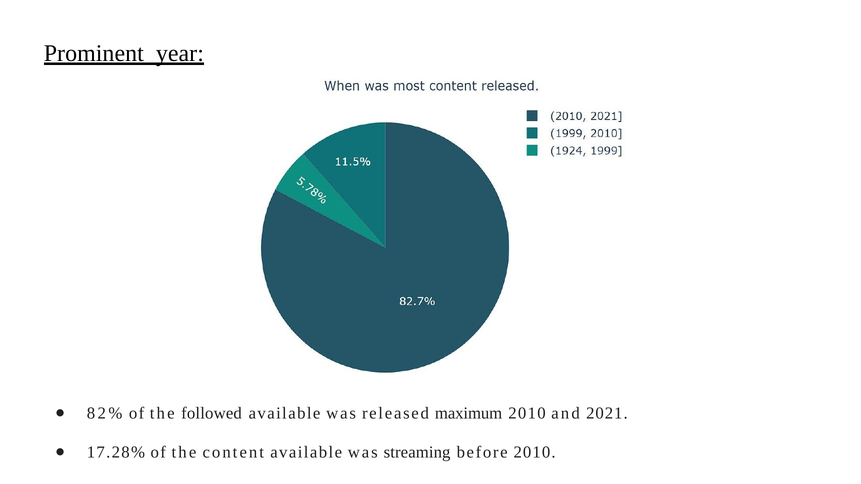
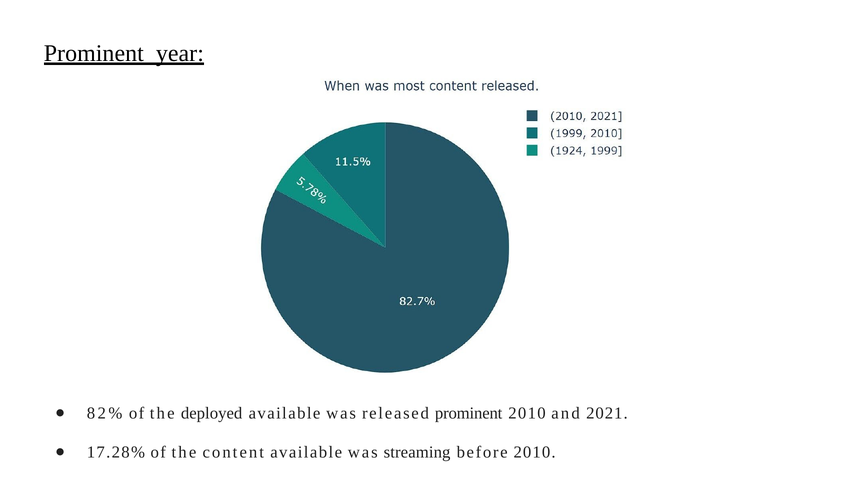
followed: followed -> deployed
maximum: maximum -> prominent
